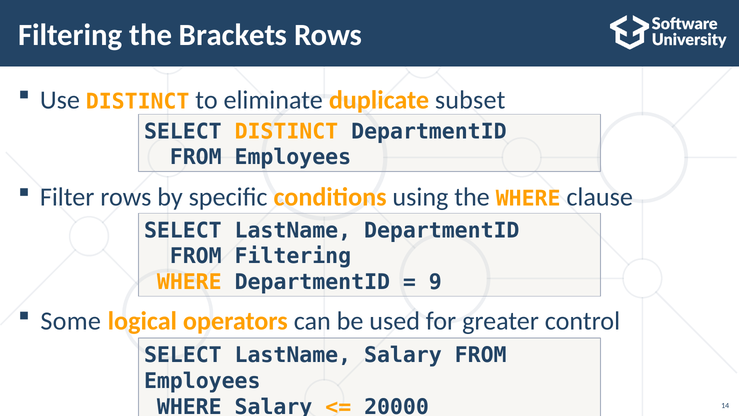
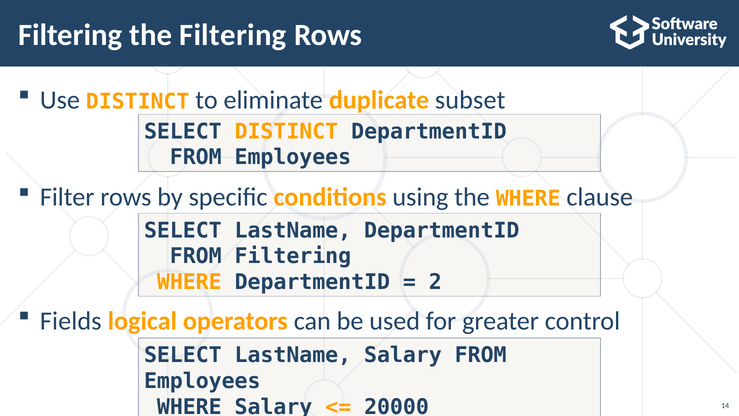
the Brackets: Brackets -> Filtering
9: 9 -> 2
Some: Some -> Fields
